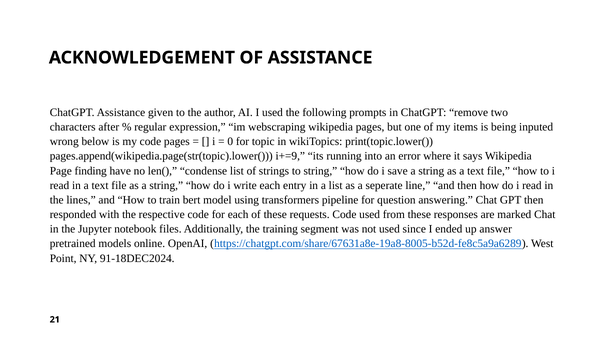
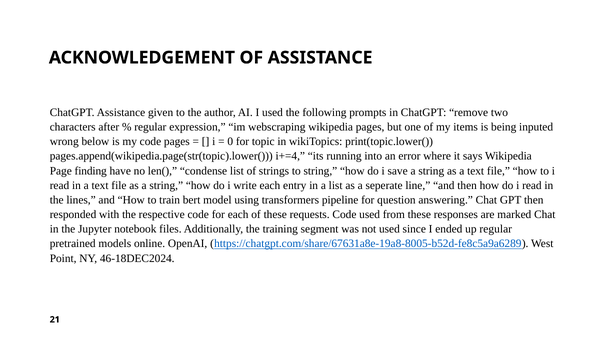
i+=9: i+=9 -> i+=4
up answer: answer -> regular
91-18DEC2024: 91-18DEC2024 -> 46-18DEC2024
